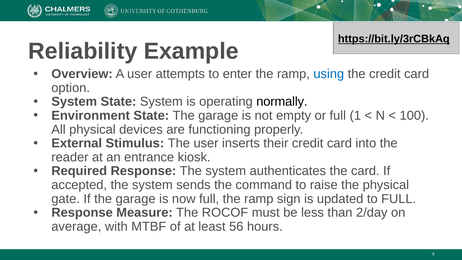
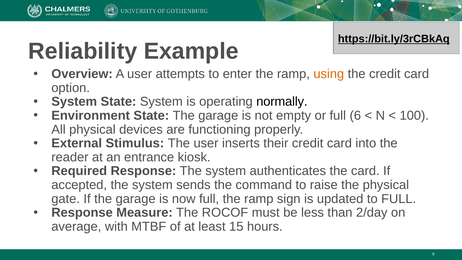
using colour: blue -> orange
1: 1 -> 6
56: 56 -> 15
